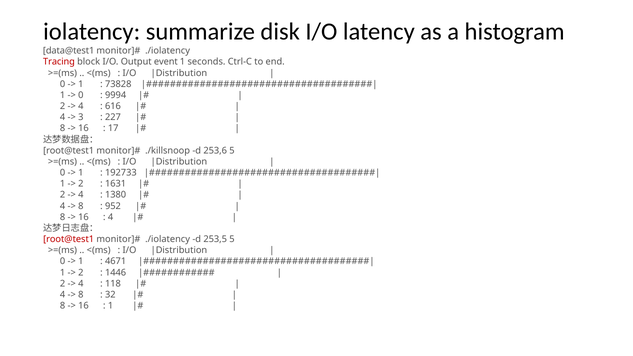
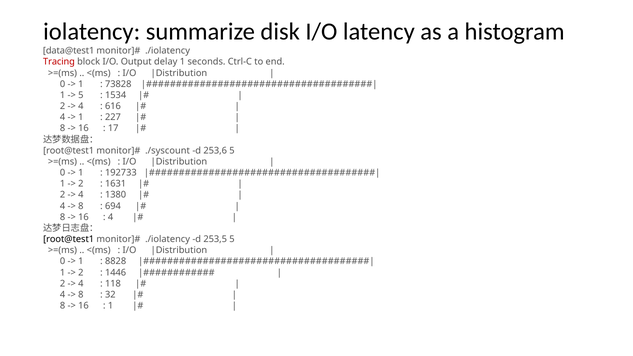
event: event -> delay
0 at (81, 95): 0 -> 5
9994: 9994 -> 1534
3 at (81, 117): 3 -> 1
./killsnoop: ./killsnoop -> ./syscount
952: 952 -> 694
root@test1 at (69, 239) colour: red -> black
4671: 4671 -> 8828
